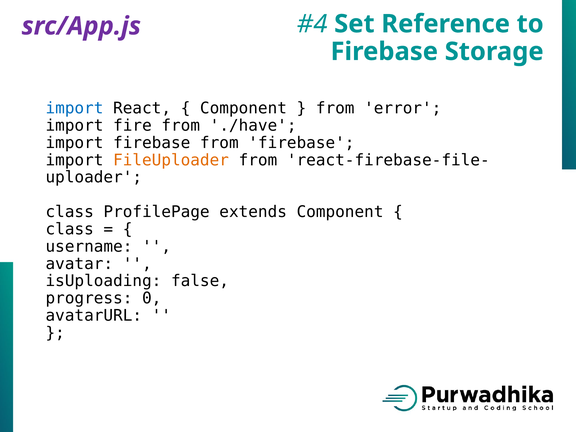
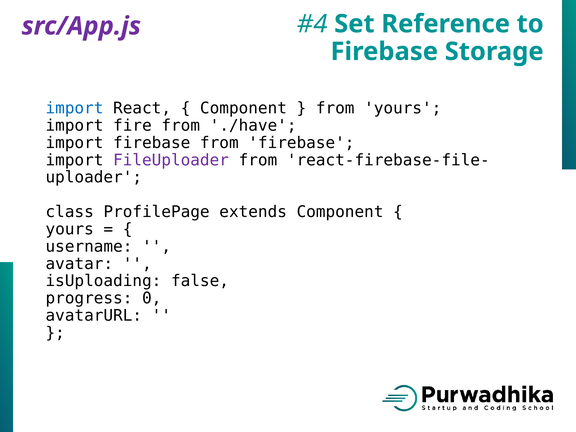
from error: error -> yours
FileUploader colour: orange -> purple
class at (70, 229): class -> yours
